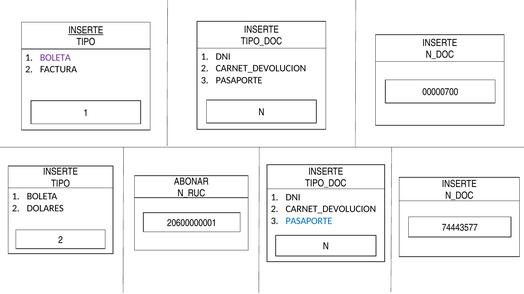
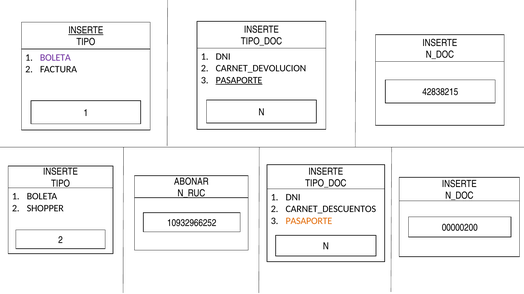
PASAPORTE at (239, 80) underline: none -> present
00000700: 00000700 -> 42838215
DOLARES: DOLARES -> SHOPPER
CARNET_DEVOLUCION at (331, 210): CARNET_DEVOLUCION -> CARNET_DESCUENTOS
PASAPORTE at (309, 221) colour: blue -> orange
20600000001: 20600000001 -> 10932966252
74443577: 74443577 -> 00000200
